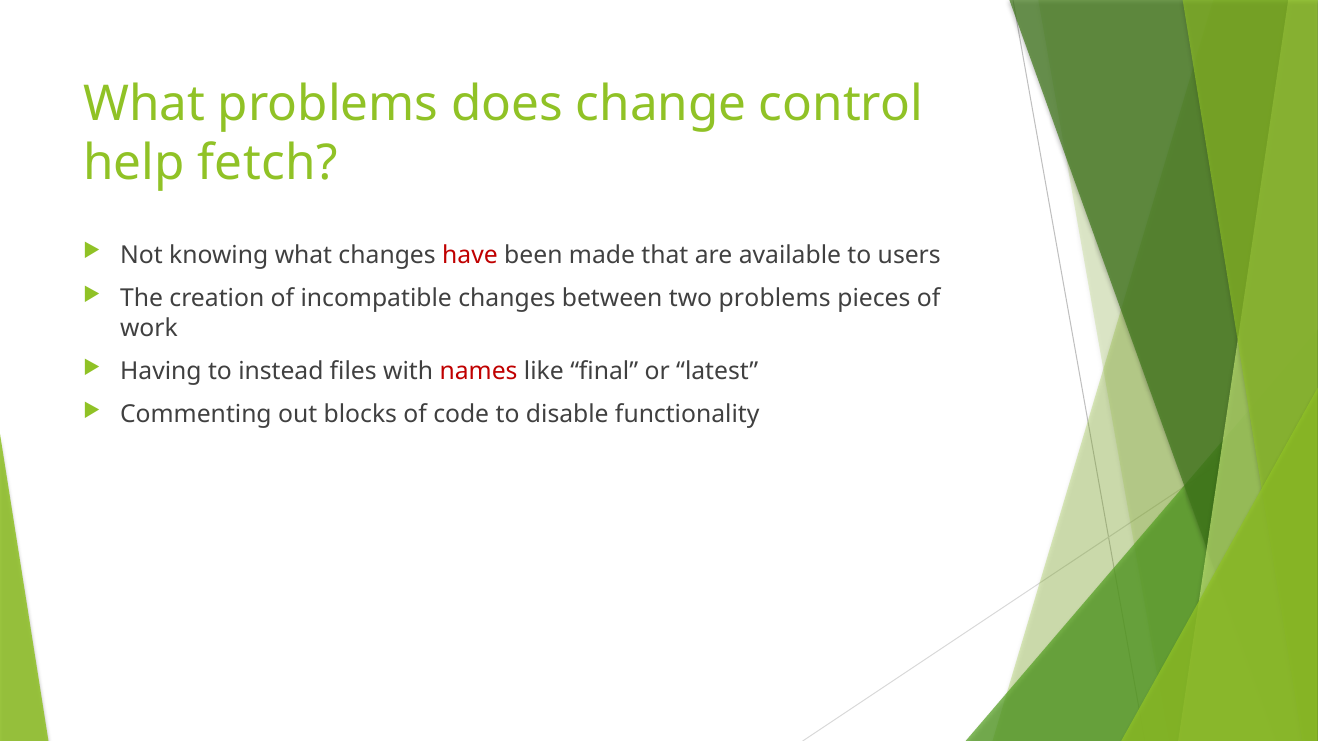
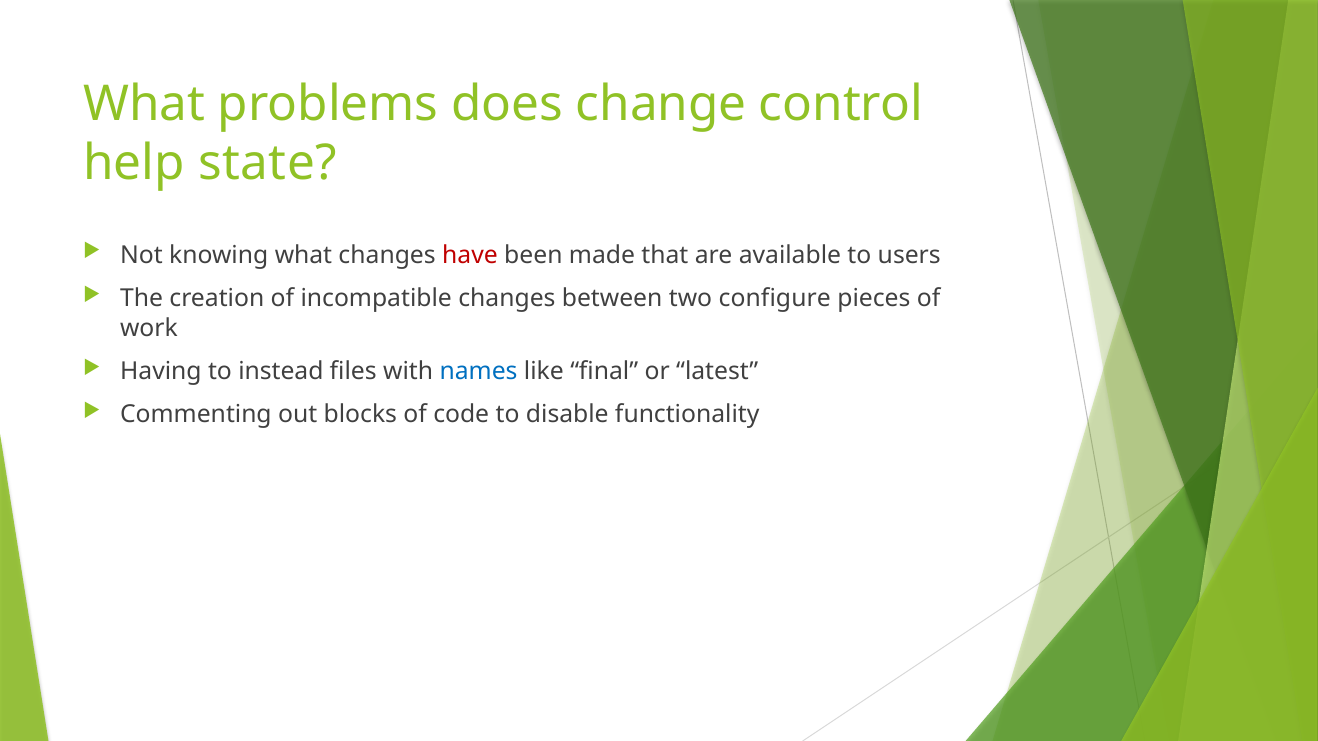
fetch: fetch -> state
two problems: problems -> configure
names colour: red -> blue
